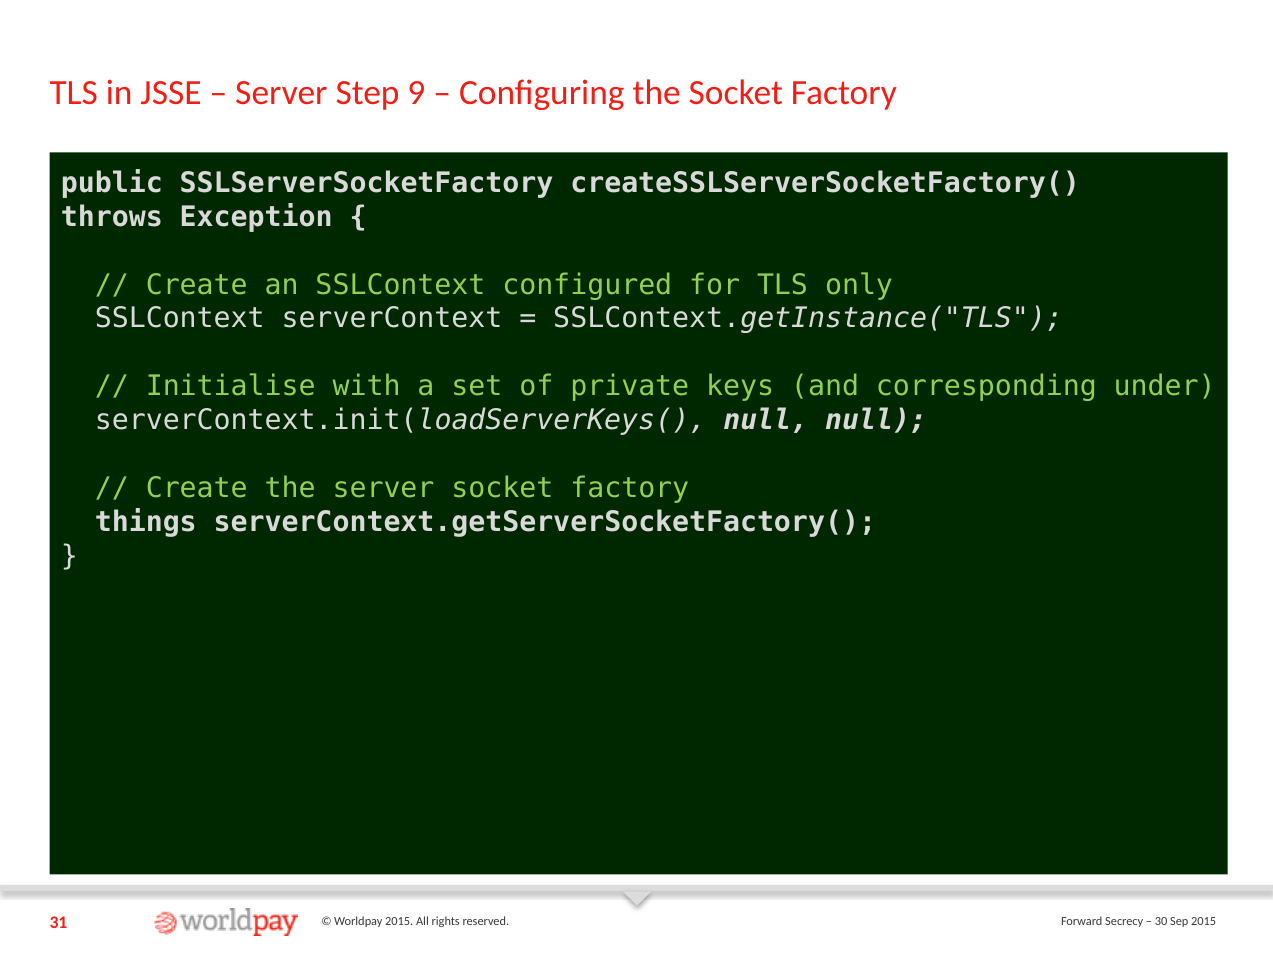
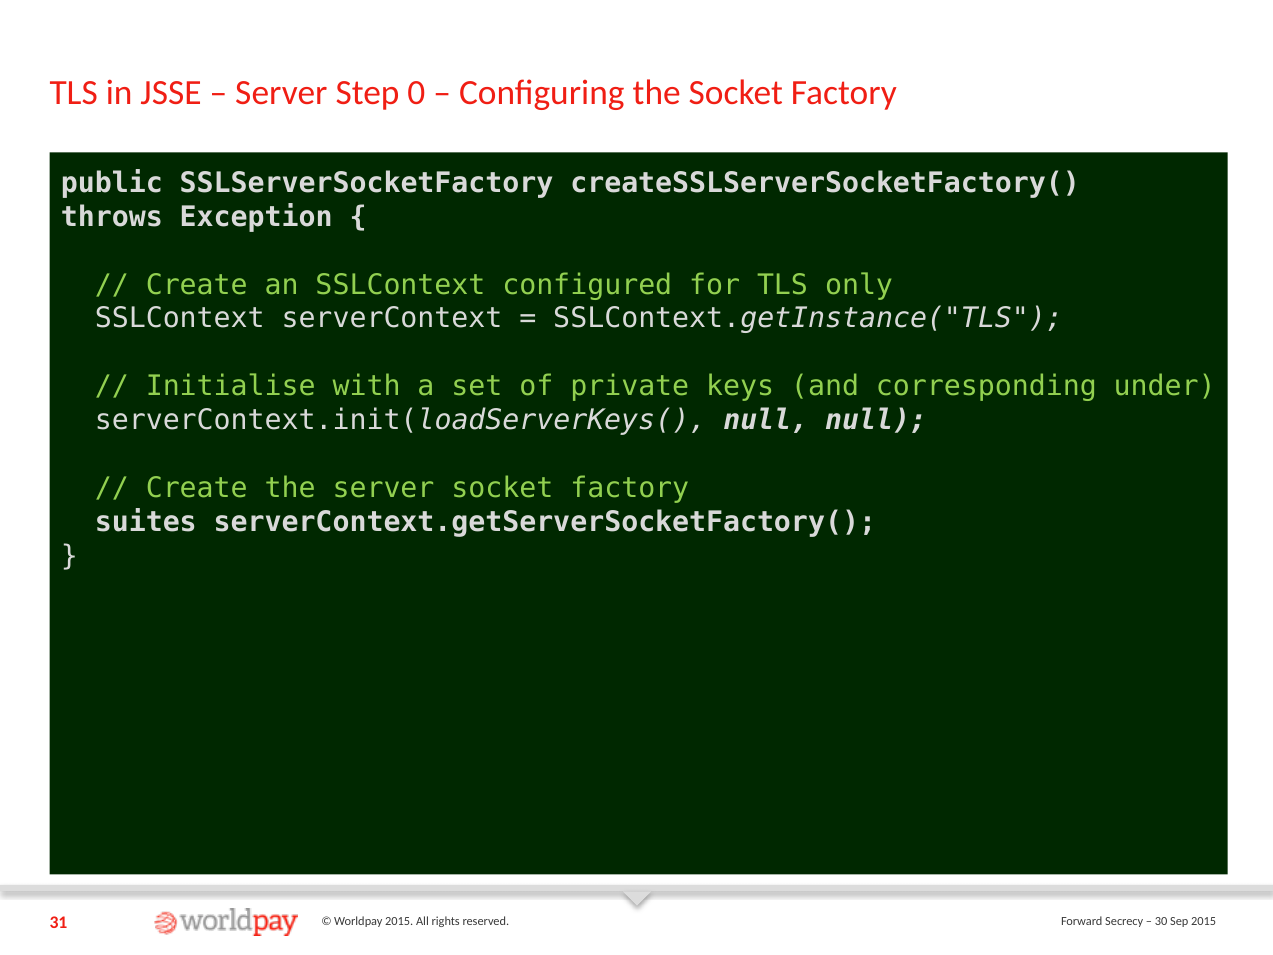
9: 9 -> 0
things: things -> suites
